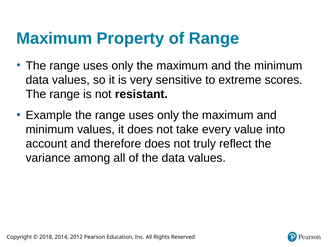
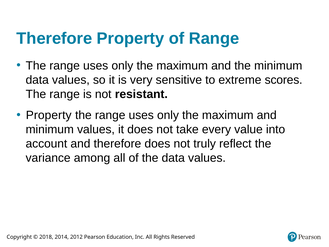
Maximum at (54, 38): Maximum -> Therefore
Example at (49, 115): Example -> Property
